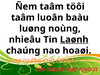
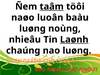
taâm at (52, 7) underline: none -> present
taâm at (23, 18): taâm -> naøo
nao hoaøi: hoaøi -> luøng
